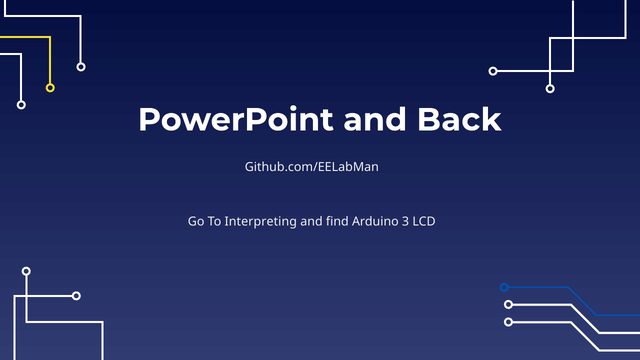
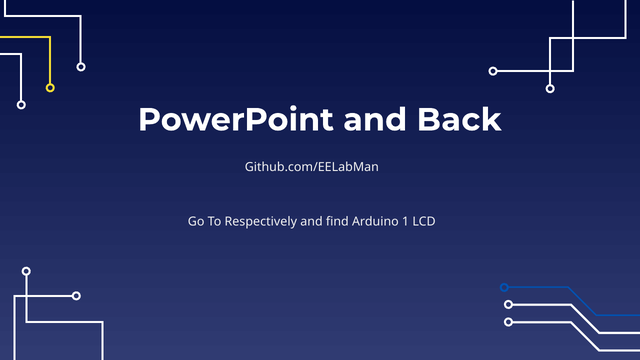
Interpreting: Interpreting -> Respectively
3: 3 -> 1
